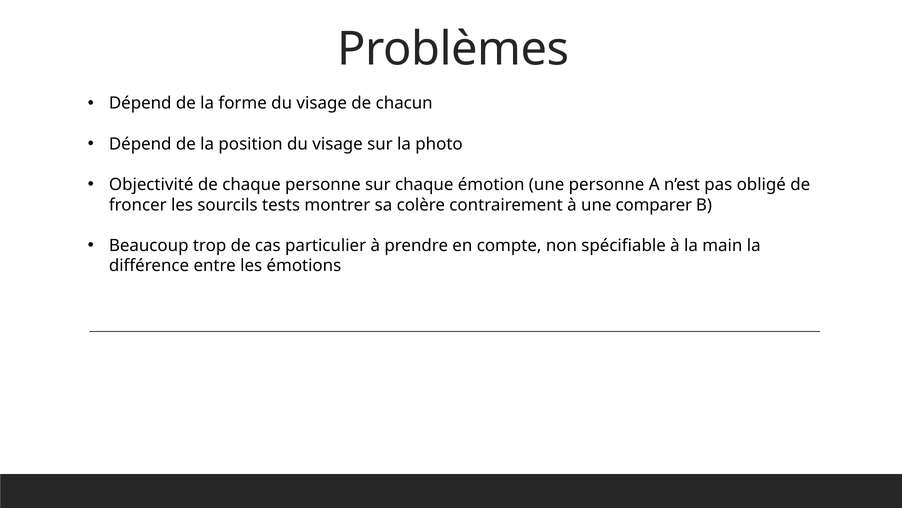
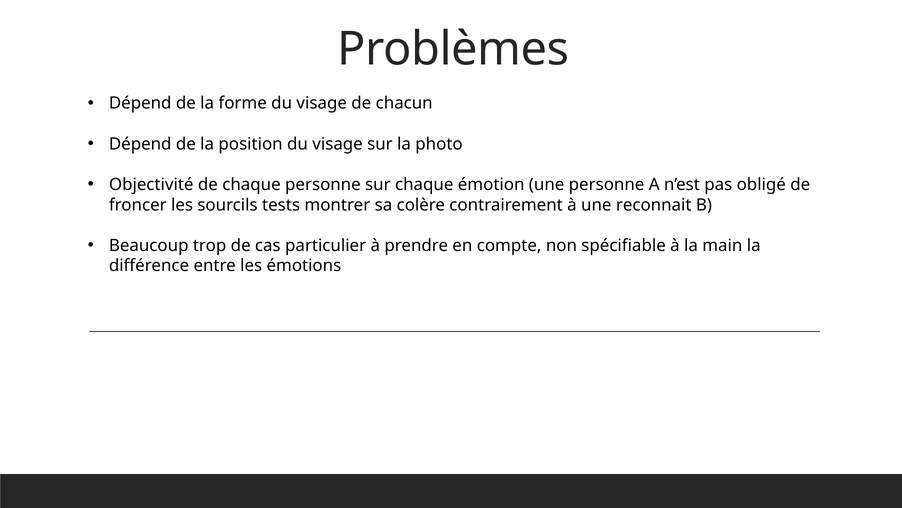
comparer: comparer -> reconnait
